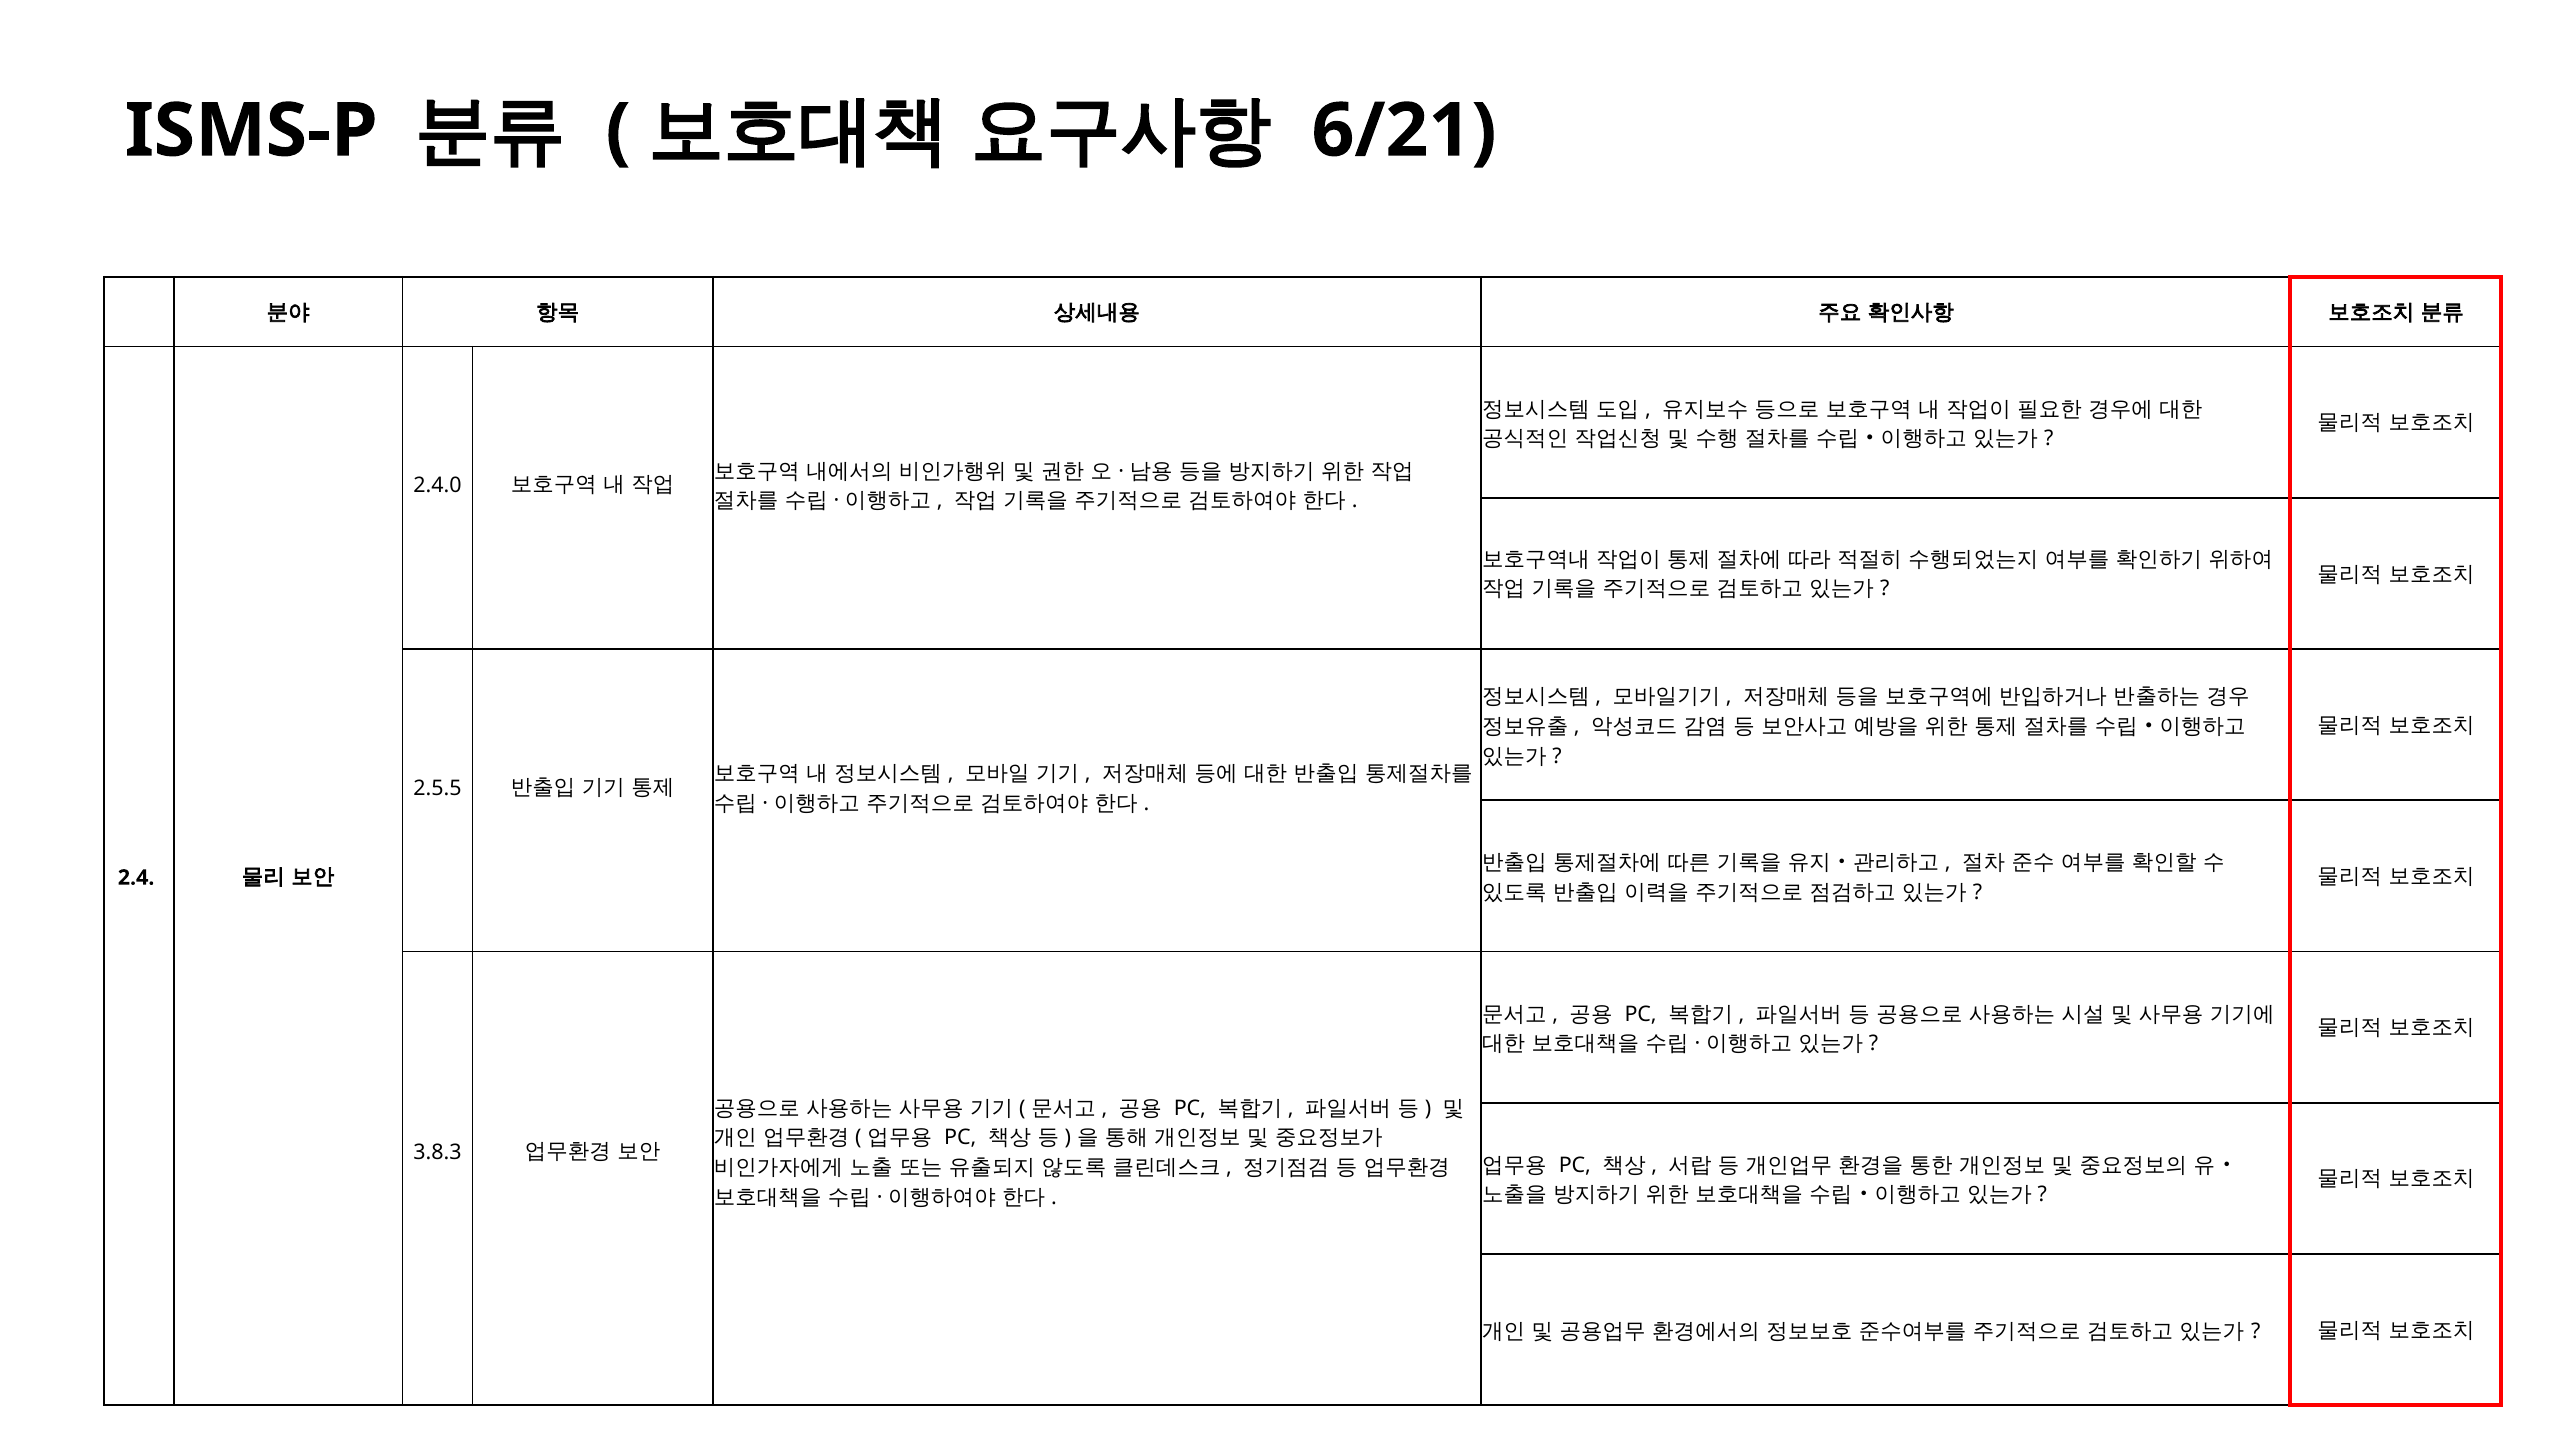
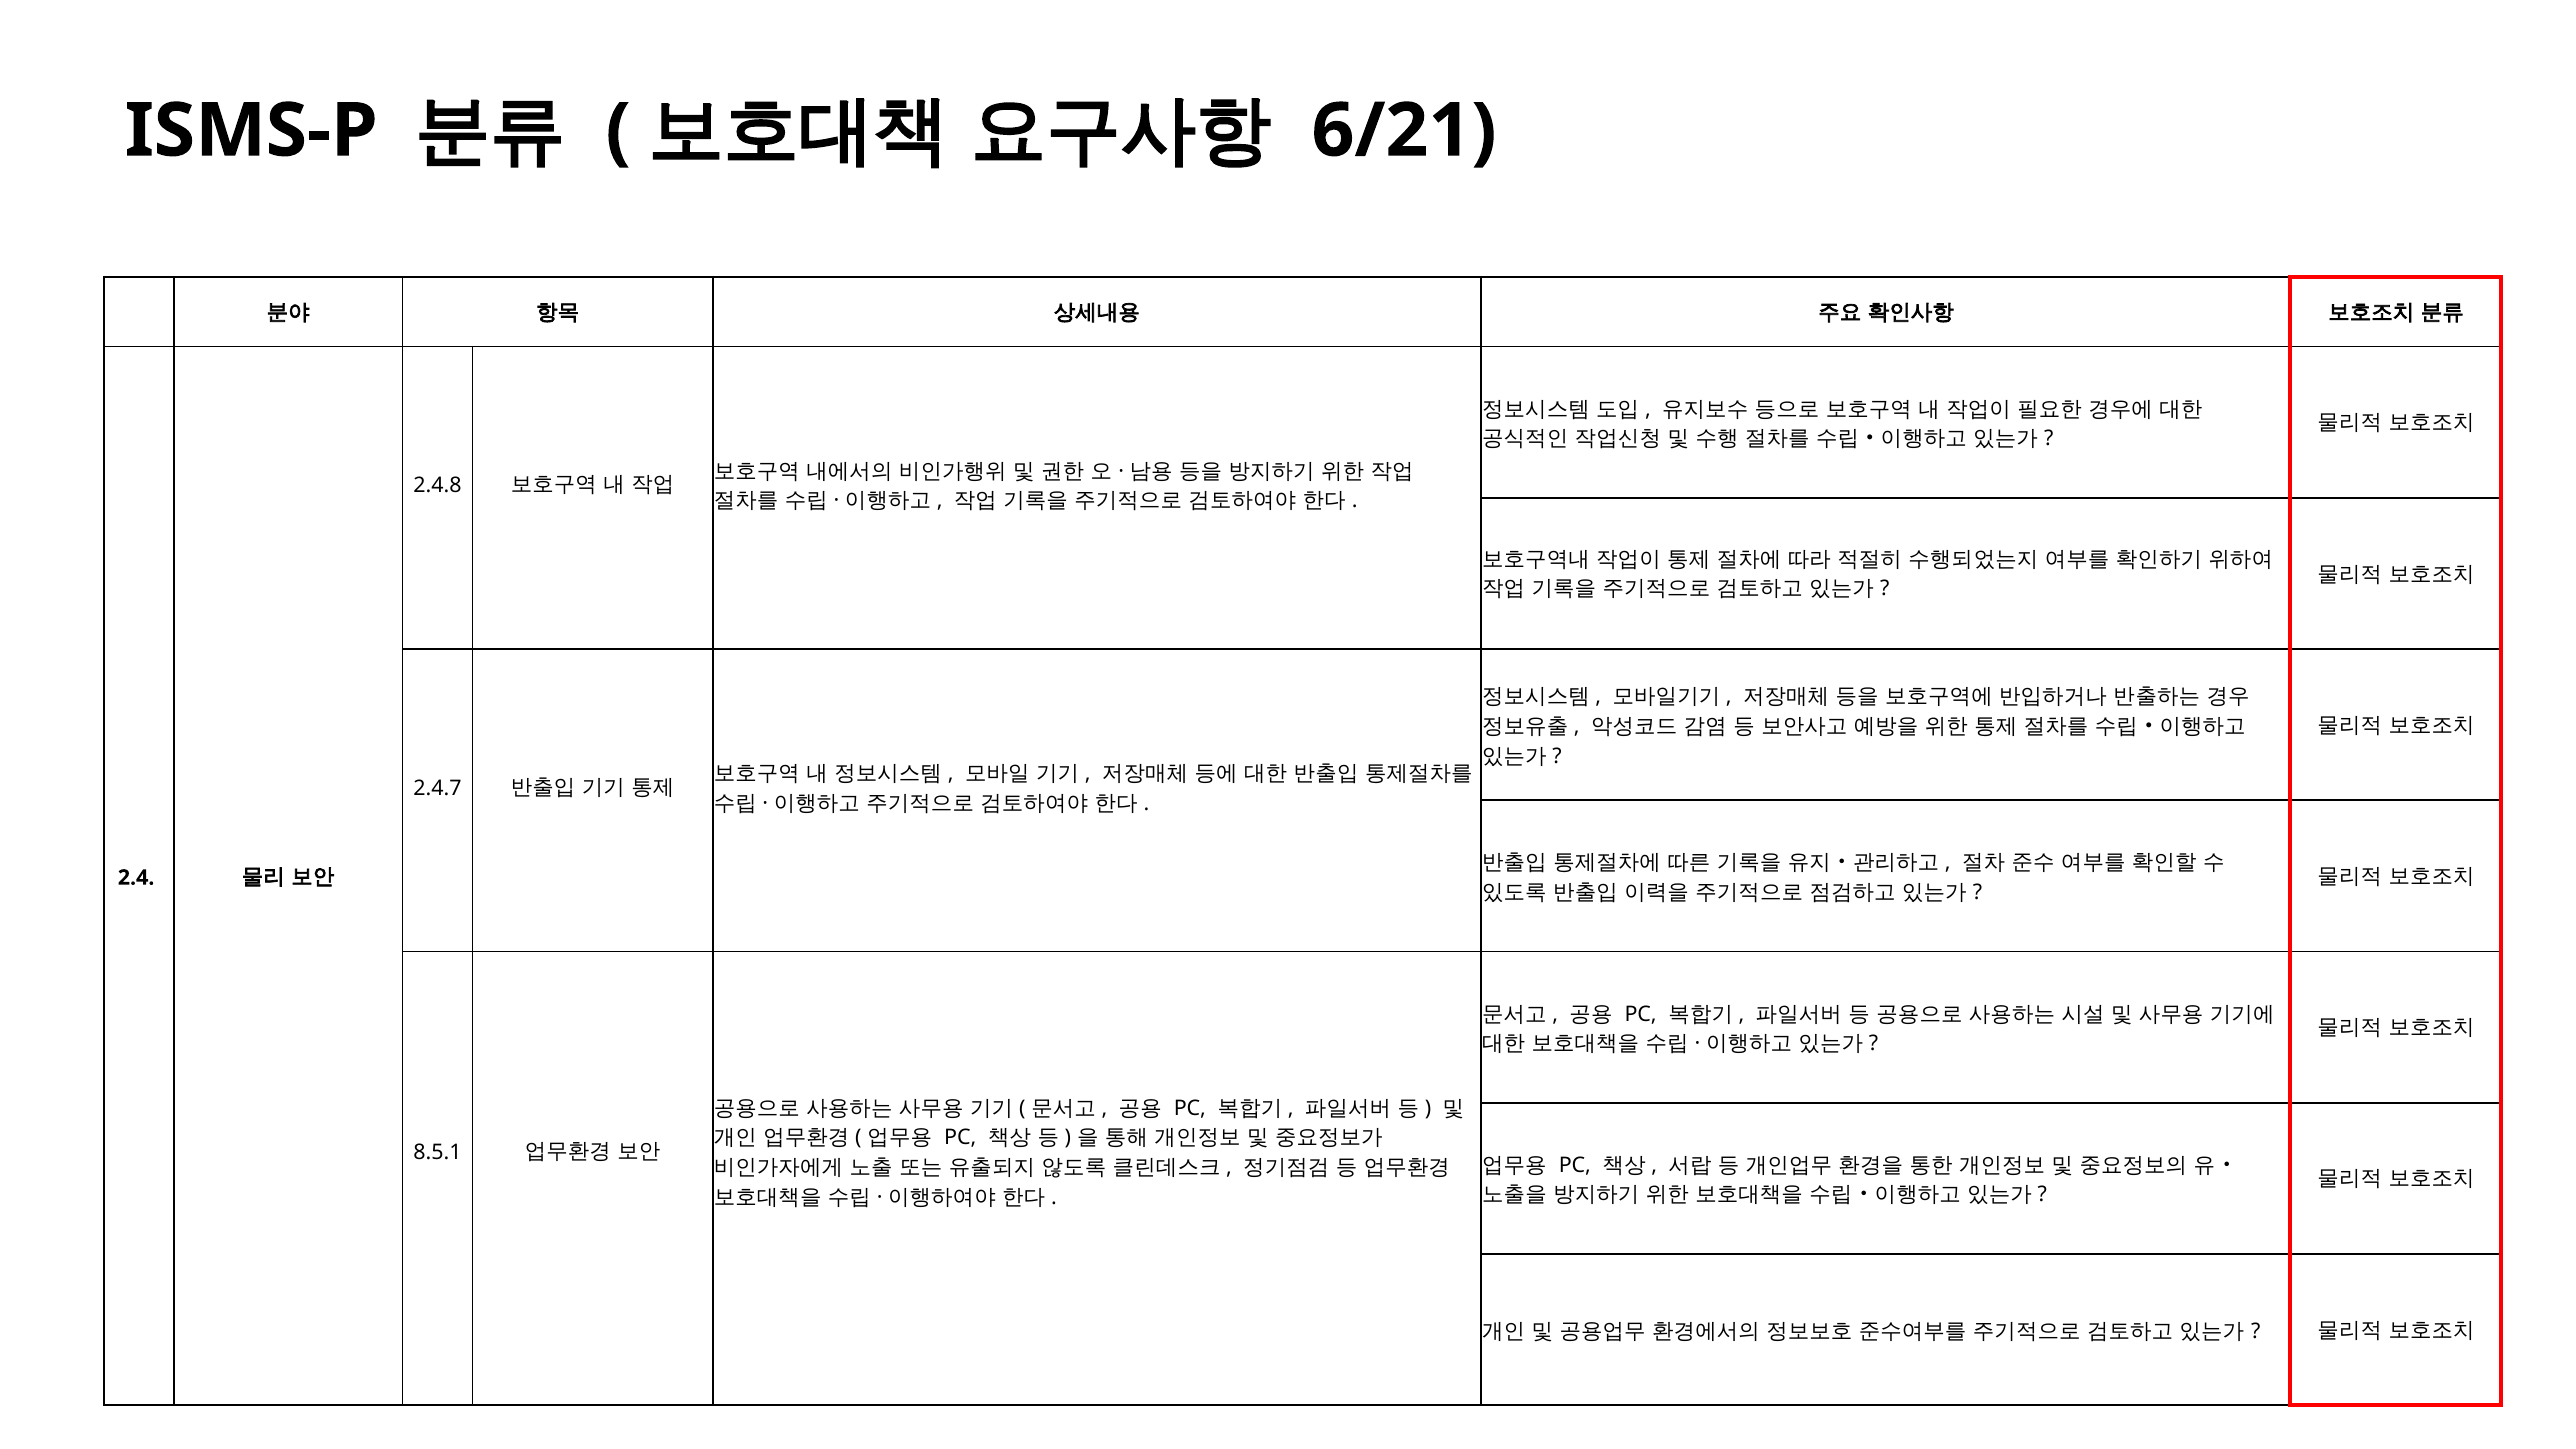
2.4.0: 2.4.0 -> 2.4.8
2.5.5: 2.5.5 -> 2.4.7
3.8.3: 3.8.3 -> 8.5.1
